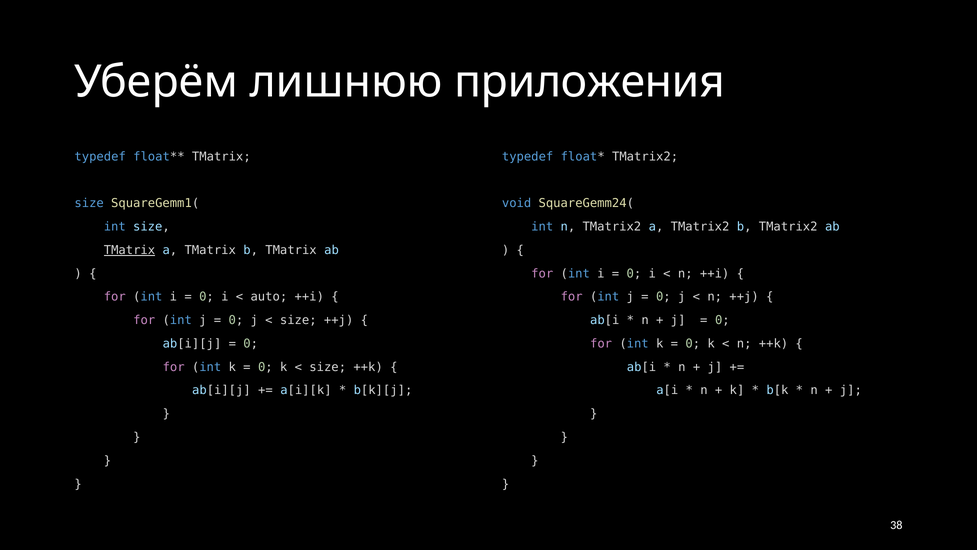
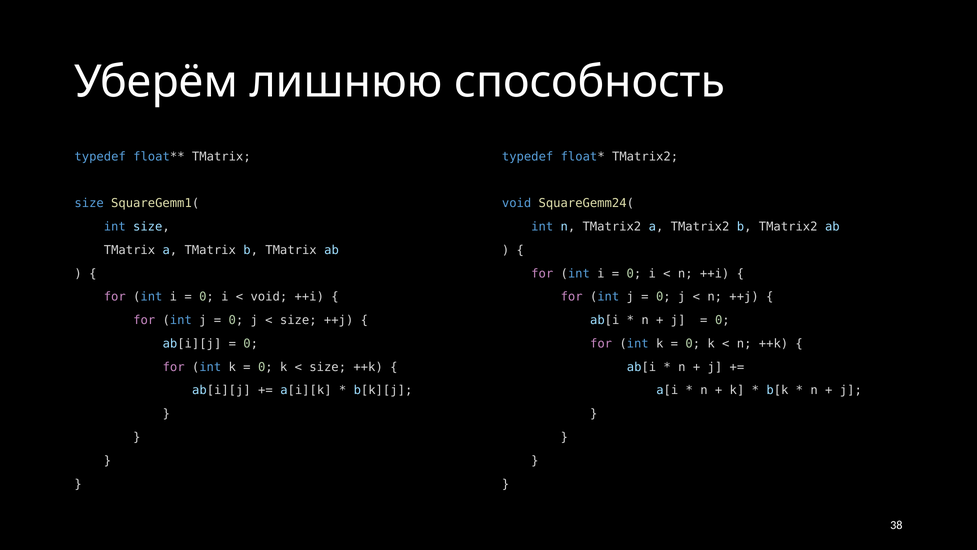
приложения: приложения -> способность
TMatrix at (129, 250) underline: present -> none
auto at (269, 297): auto -> void
